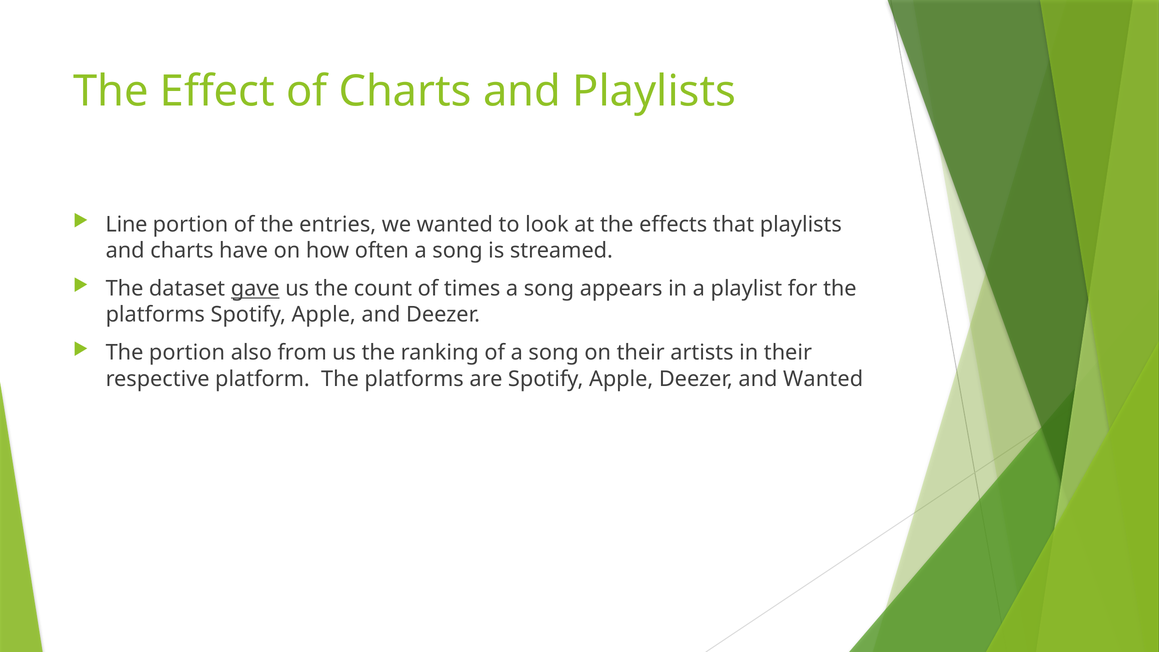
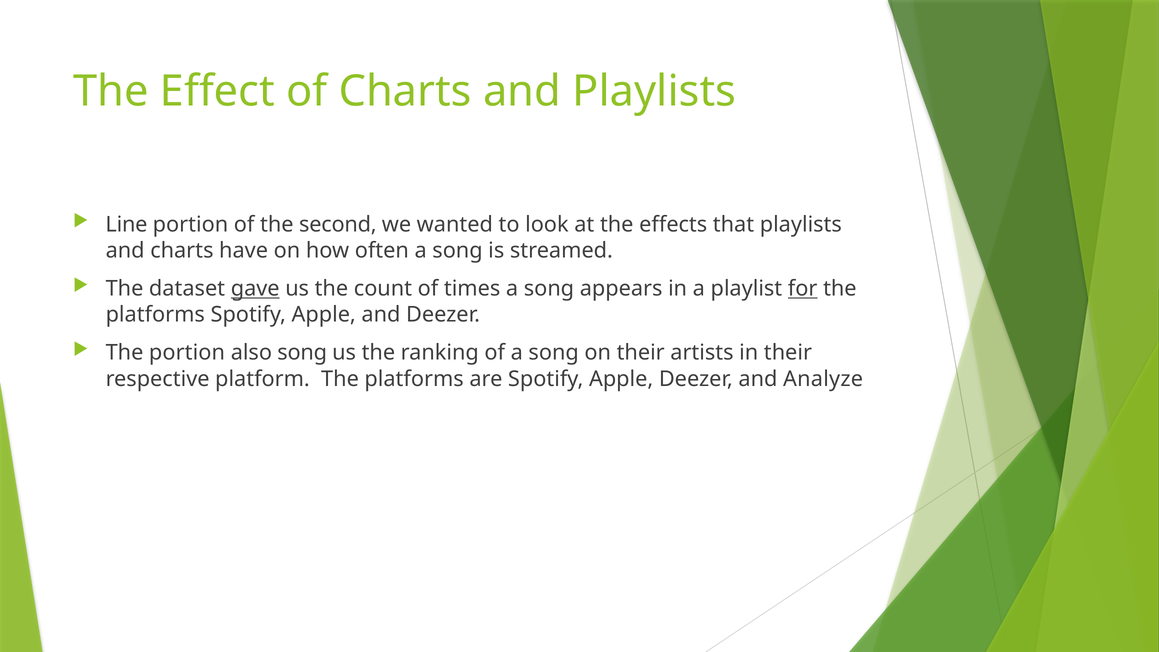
entries: entries -> second
for underline: none -> present
also from: from -> song
and Wanted: Wanted -> Analyze
